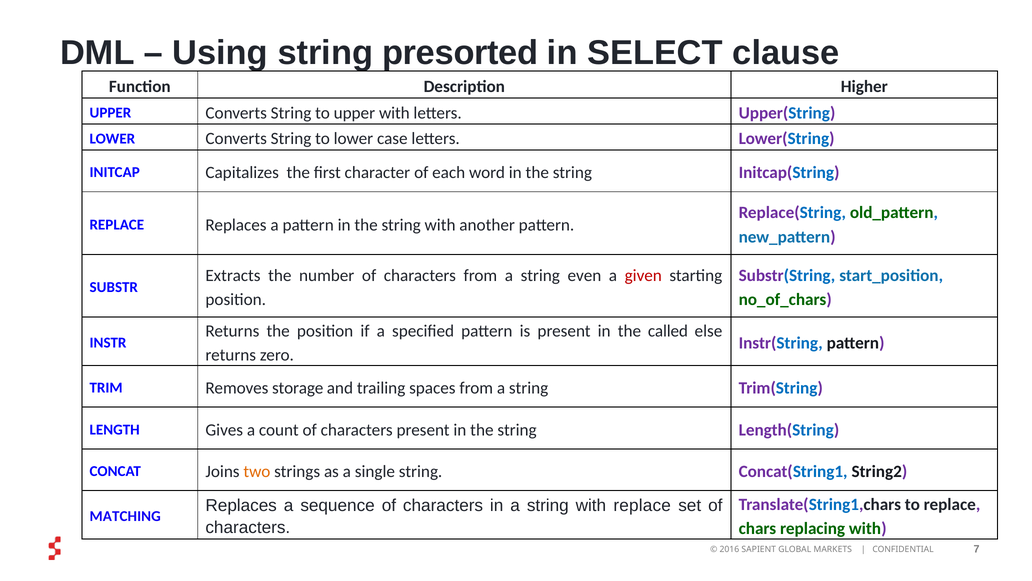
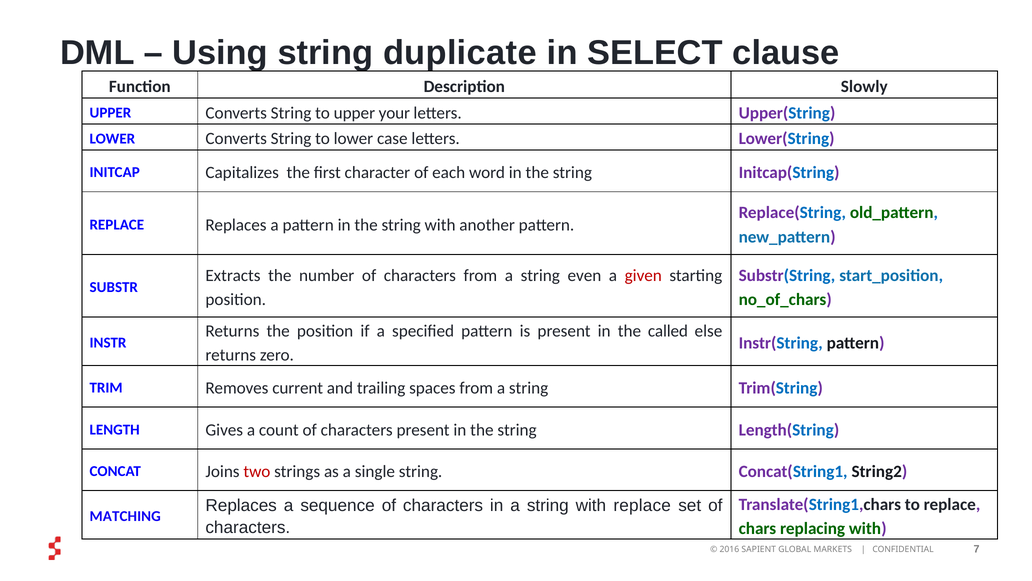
presorted: presorted -> duplicate
Higher: Higher -> Slowly
upper with: with -> your
storage: storage -> current
two colour: orange -> red
